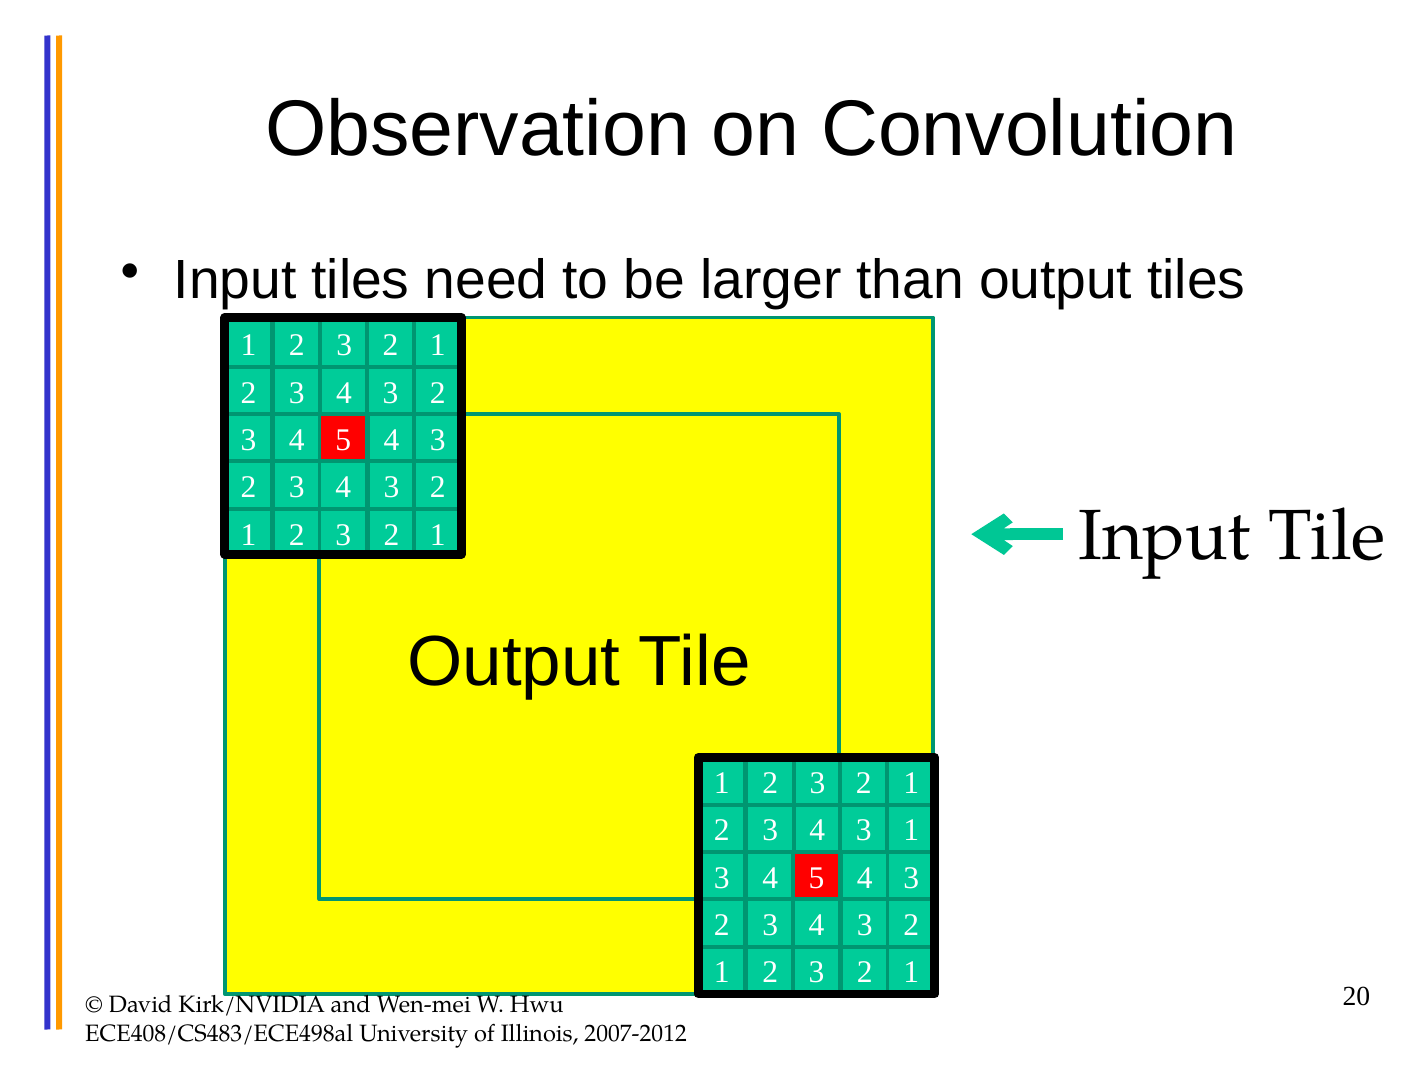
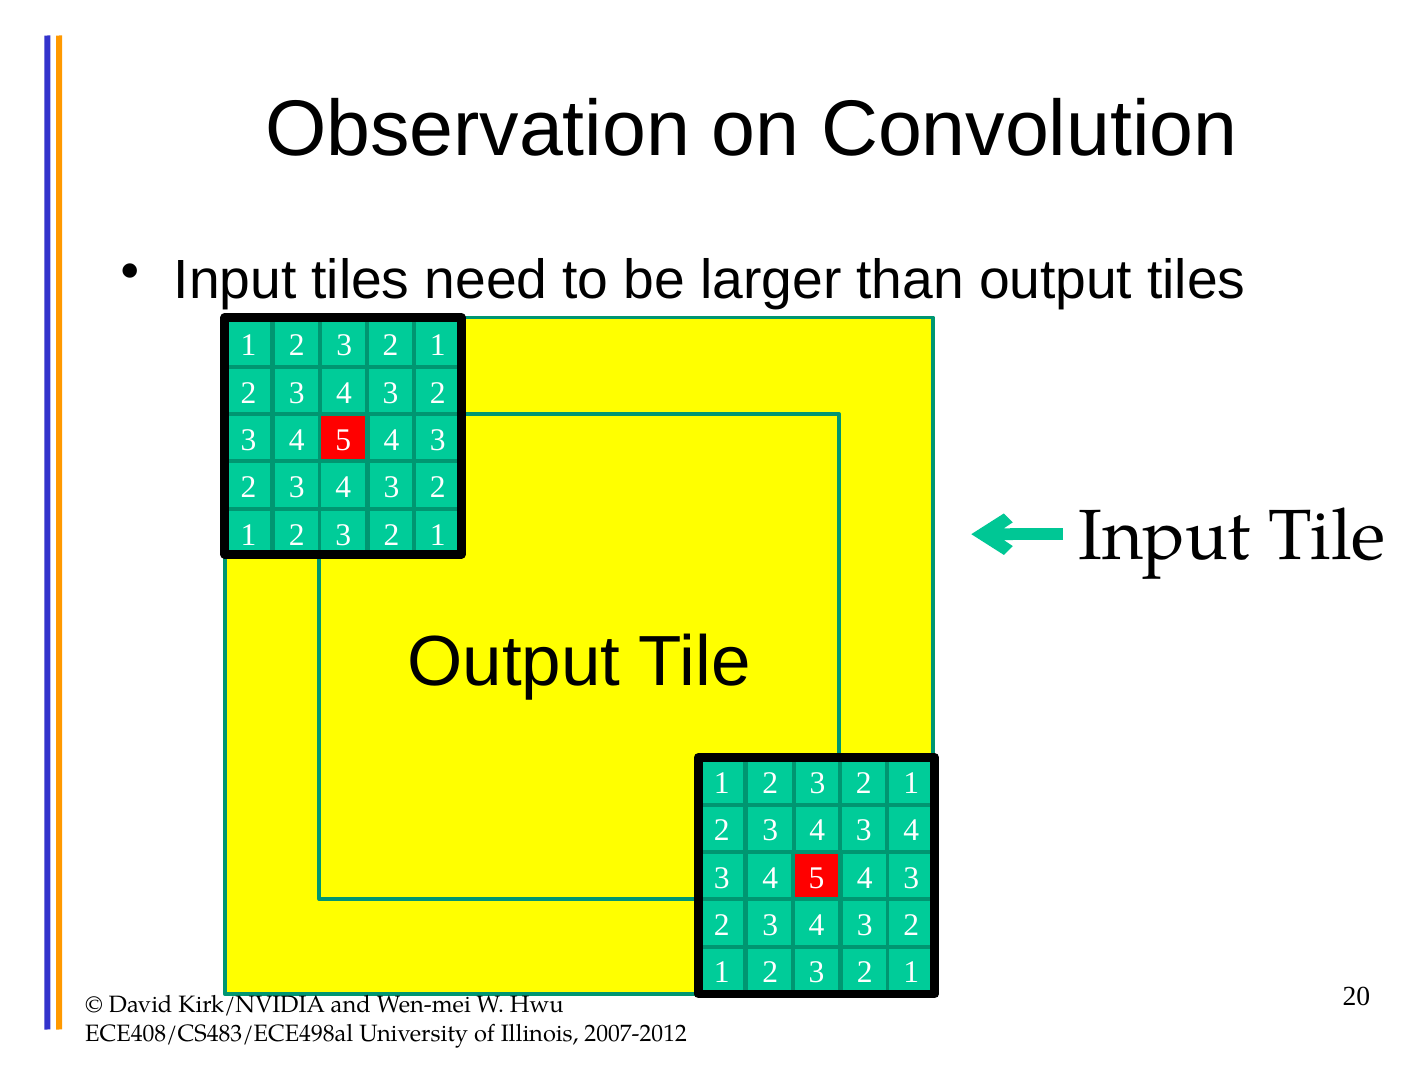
1 at (911, 831): 1 -> 4
